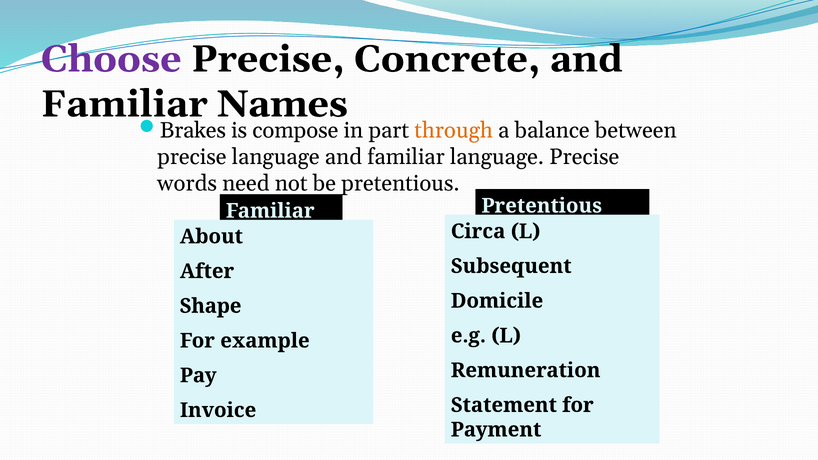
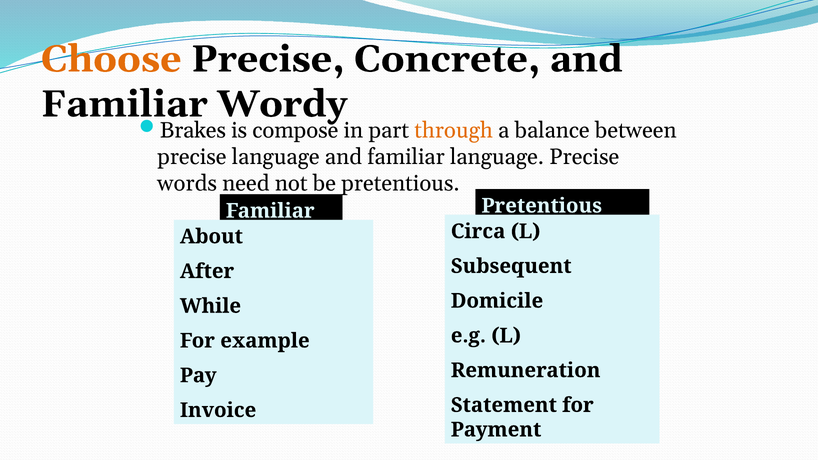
Choose colour: purple -> orange
Names: Names -> Wordy
Shape: Shape -> While
